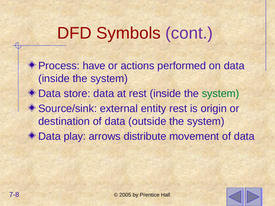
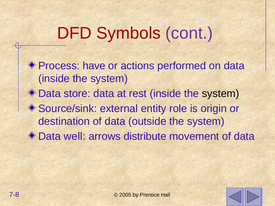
system at (221, 94) colour: green -> black
entity rest: rest -> role
play: play -> well
